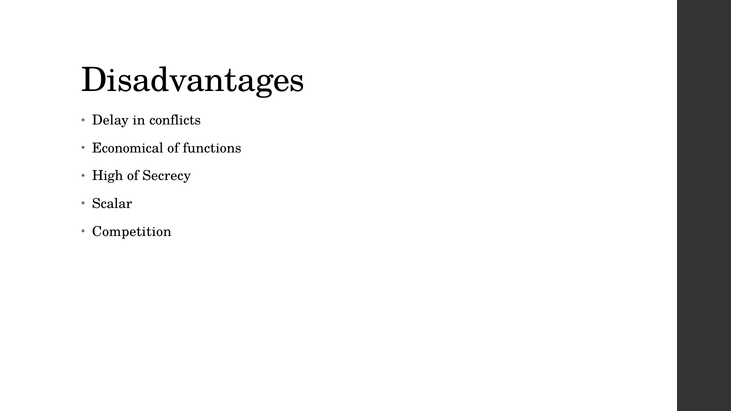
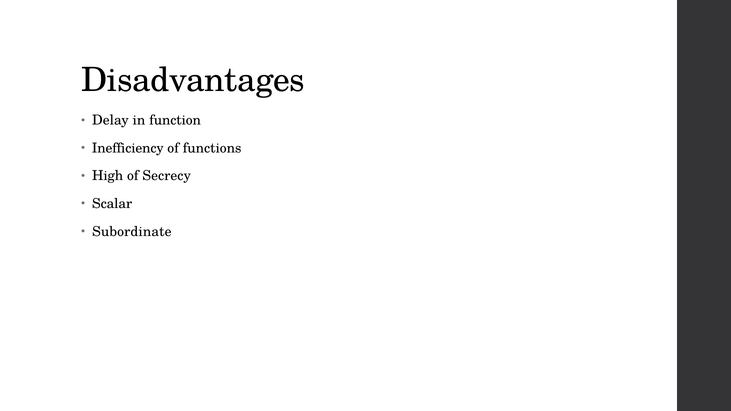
conflicts: conflicts -> function
Economical: Economical -> Inefficiency
Competition: Competition -> Subordinate
